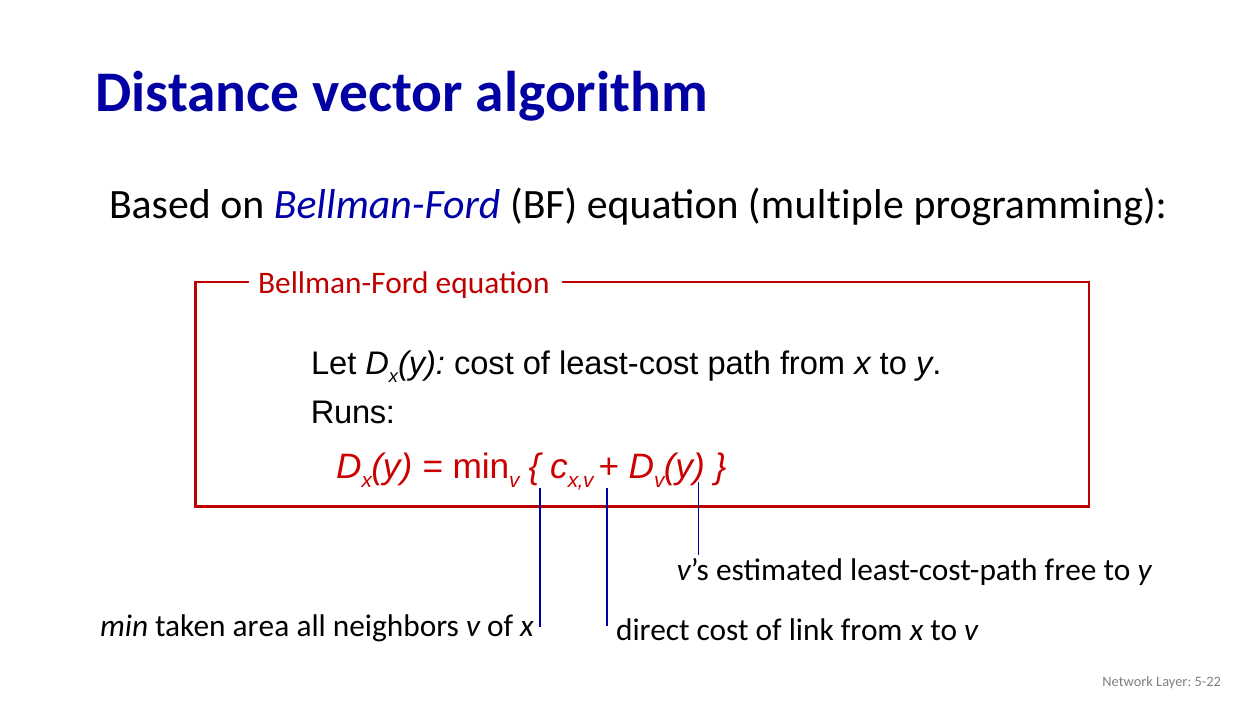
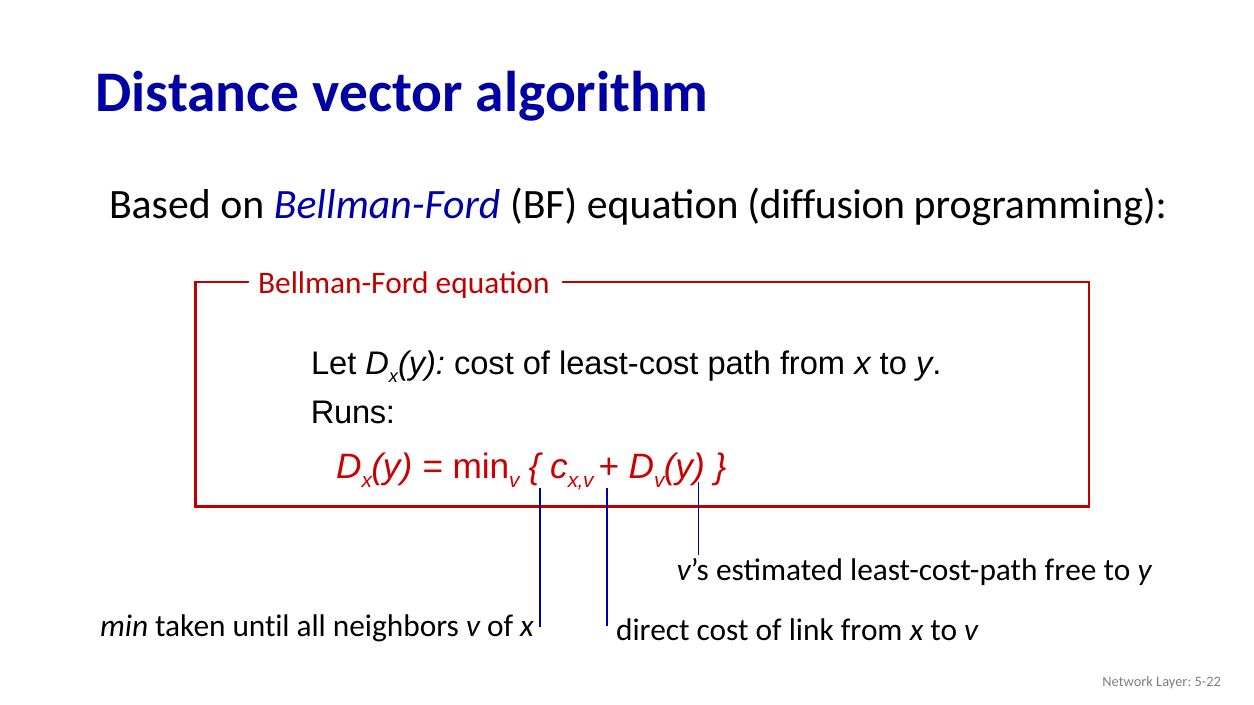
multiple: multiple -> diffusion
area: area -> until
